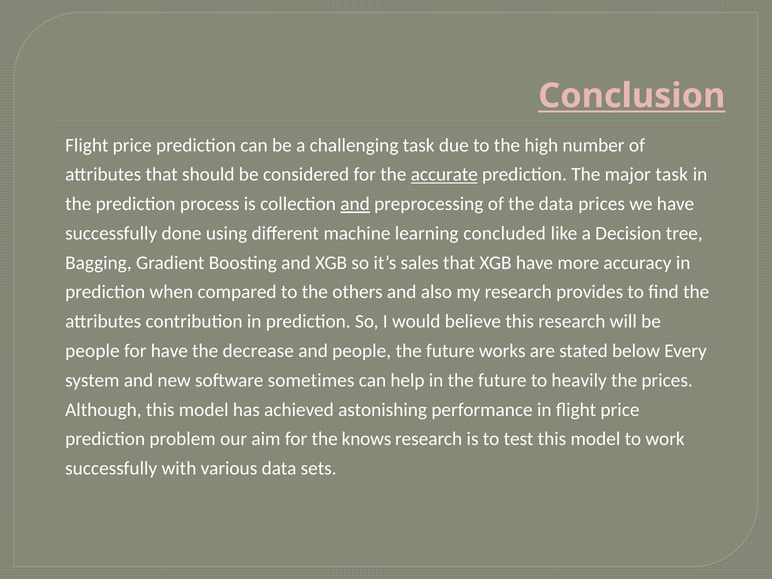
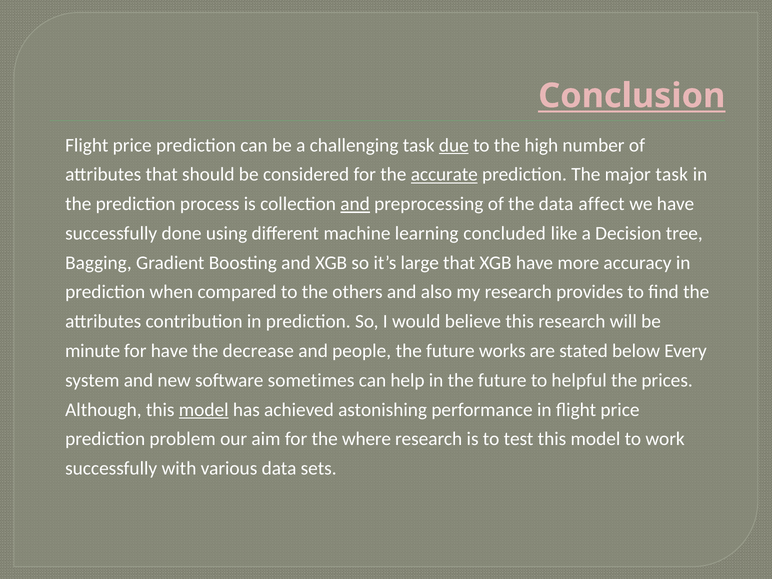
due underline: none -> present
data prices: prices -> affect
sales: sales -> large
people at (92, 351): people -> minute
heavily: heavily -> helpful
model at (204, 410) underline: none -> present
knows: knows -> where
